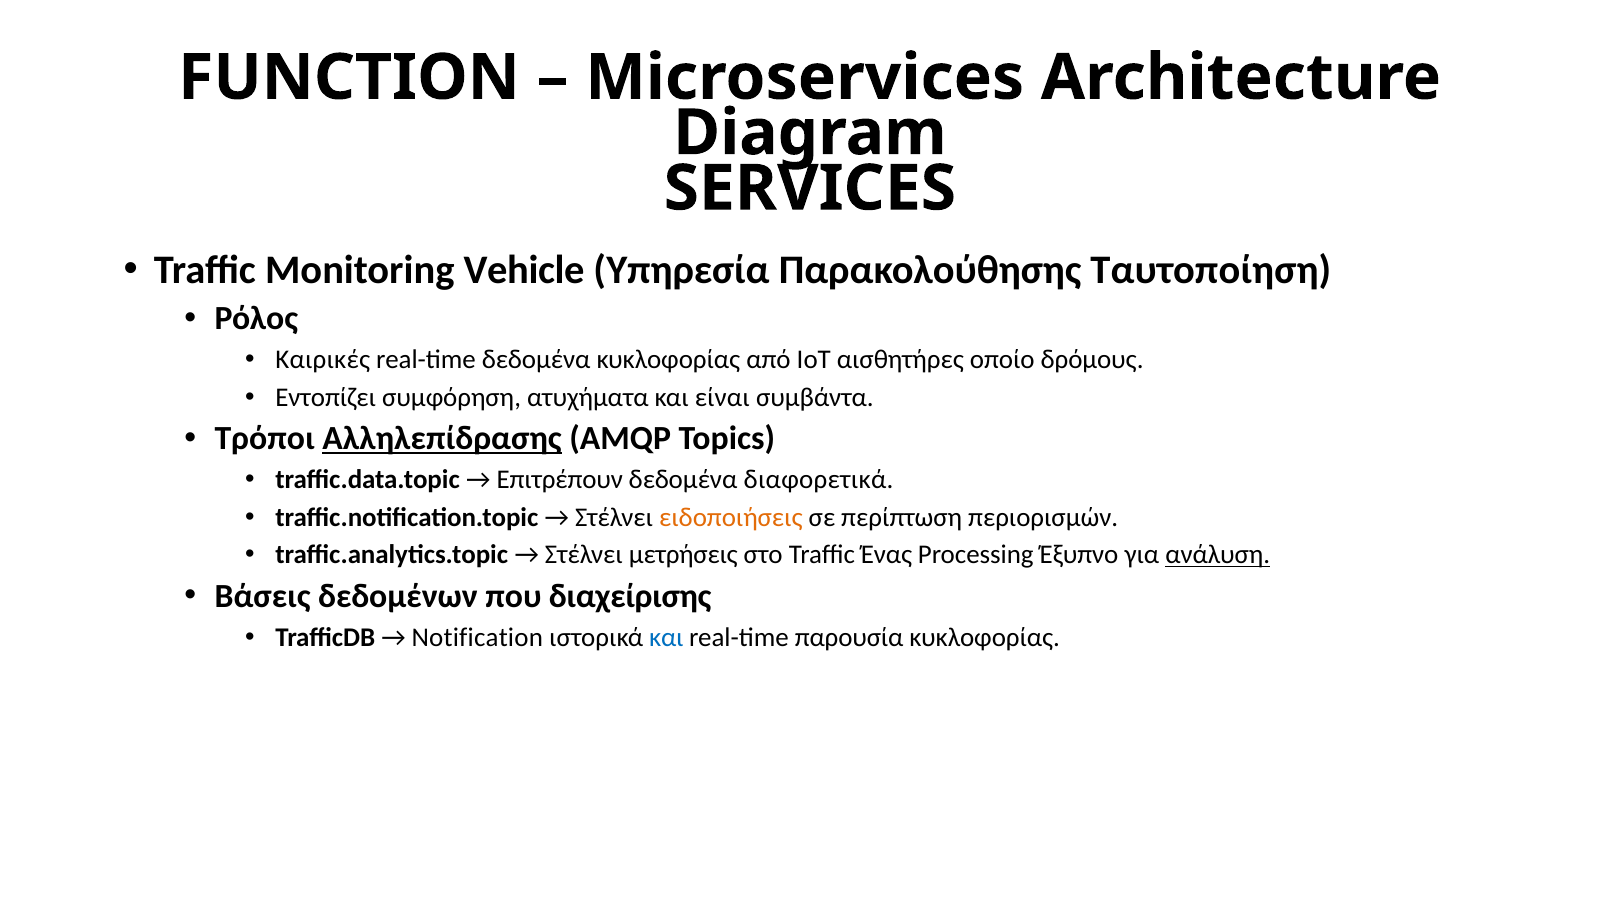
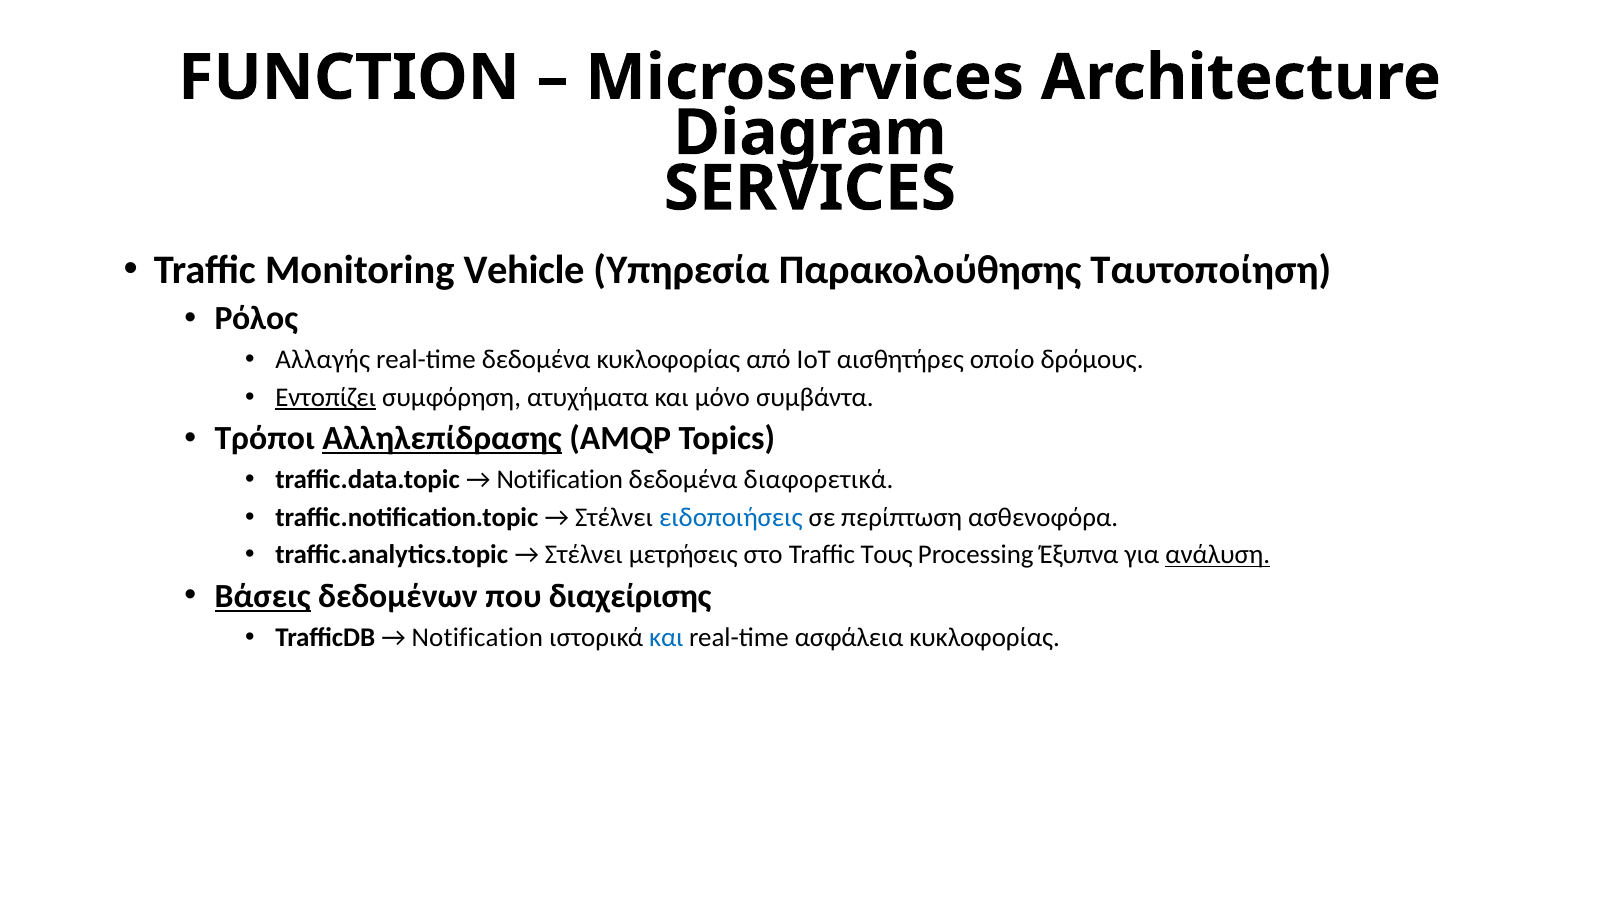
Καιρικές: Καιρικές -> Αλλαγής
Εντοπίζει underline: none -> present
είναι: είναι -> μόνο
Επιτρέπουν at (560, 480): Επιτρέπουν -> Notification
ειδοποιήσεις colour: orange -> blue
περιορισμών: περιορισμών -> ασθενοφόρα
Ένας: Ένας -> Τους
Έξυπνο: Έξυπνο -> Έξυπνα
Βάσεις underline: none -> present
παρουσία: παρουσία -> ασφάλεια
